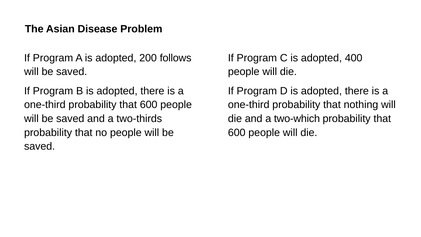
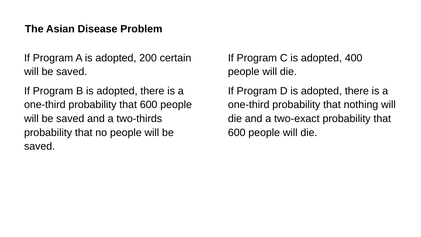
follows: follows -> certain
two-which: two-which -> two-exact
